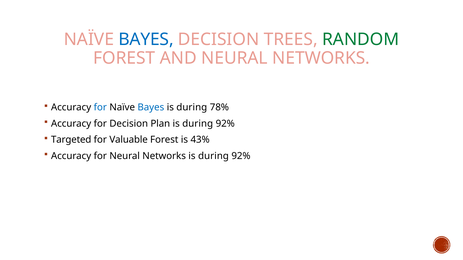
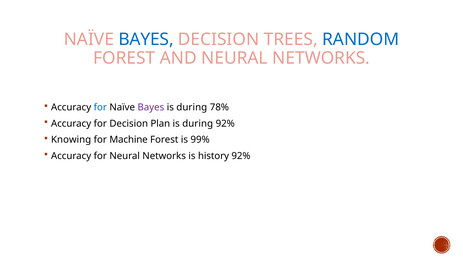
RANDOM colour: green -> blue
Bayes at (151, 108) colour: blue -> purple
Targeted: Targeted -> Knowing
Valuable: Valuable -> Machine
43%: 43% -> 99%
Networks is during: during -> history
